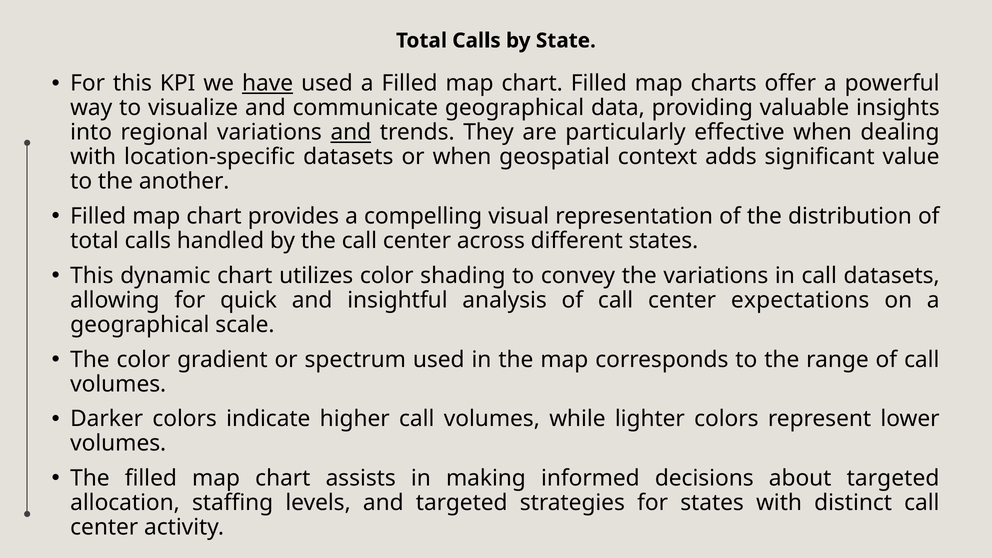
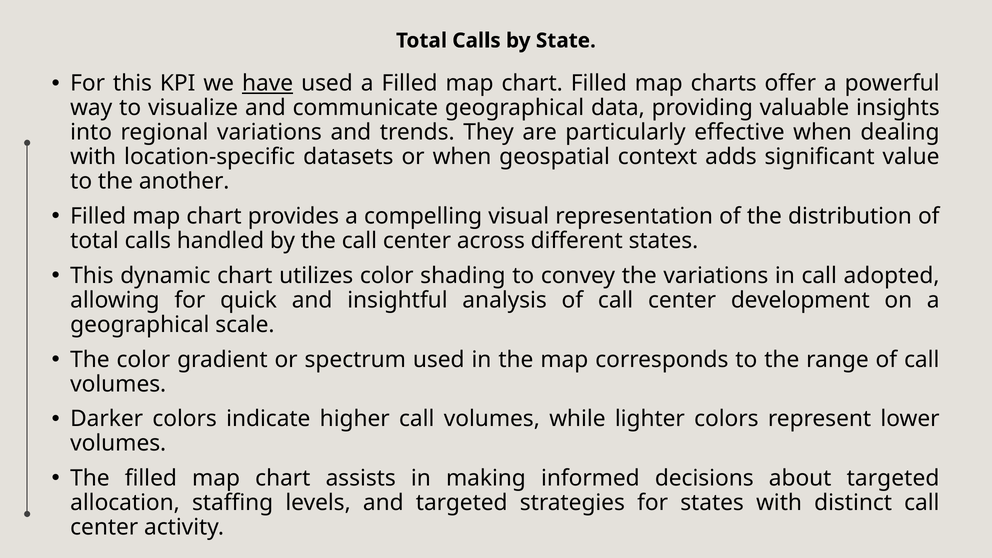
and at (351, 132) underline: present -> none
call datasets: datasets -> adopted
expectations: expectations -> development
